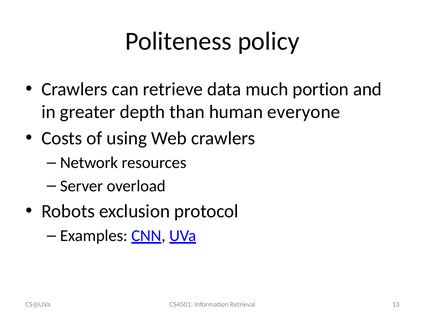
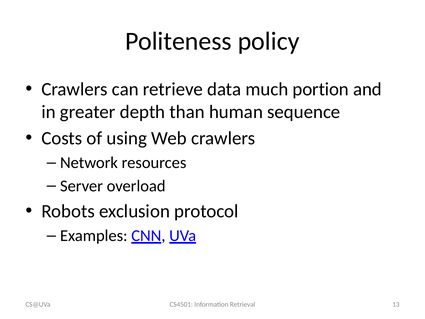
everyone: everyone -> sequence
